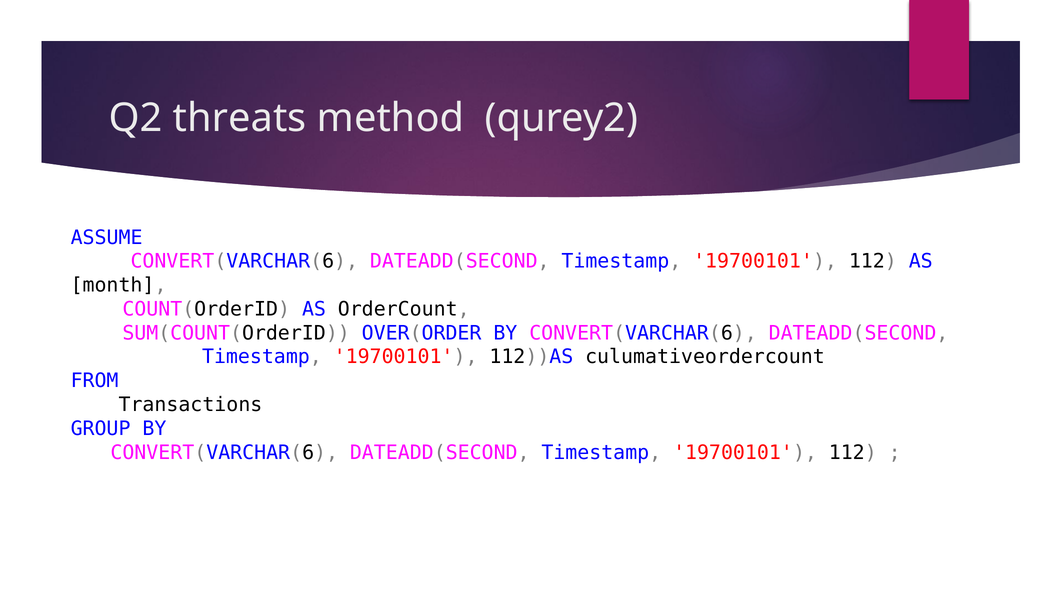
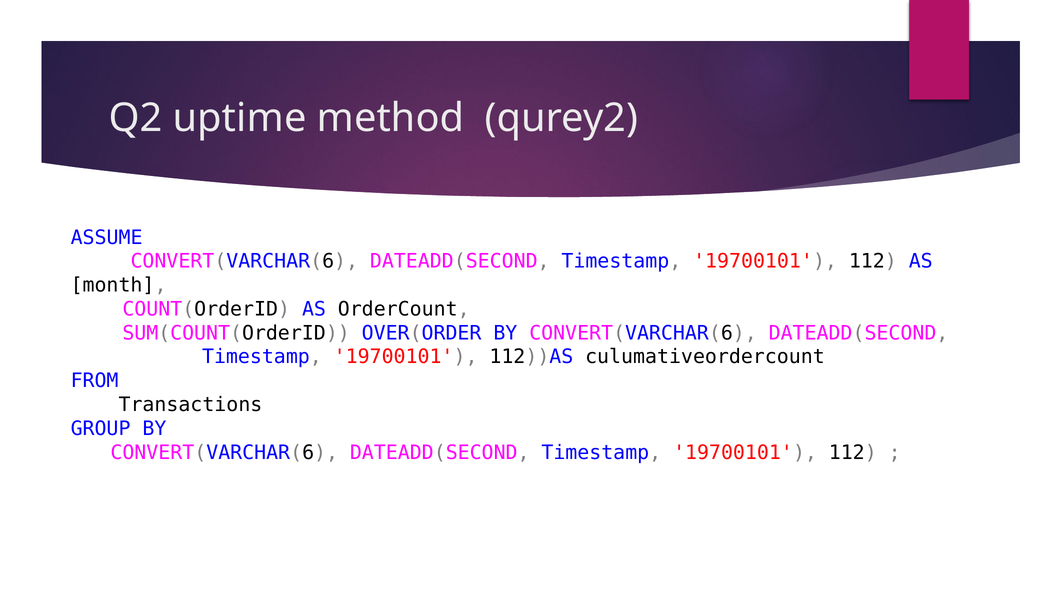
threats: threats -> uptime
